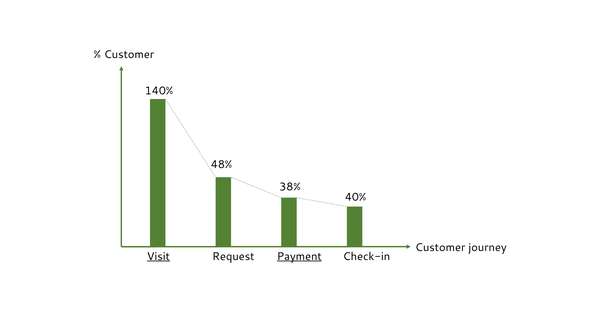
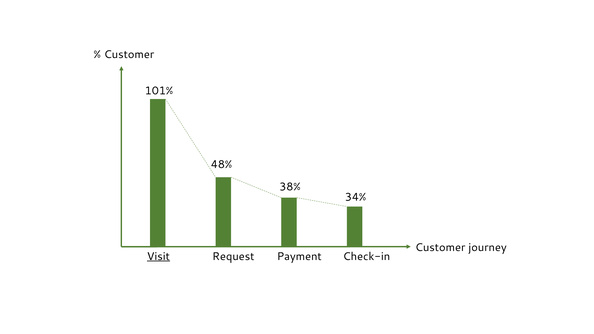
140%: 140% -> 101%
40%: 40% -> 34%
Payment underline: present -> none
